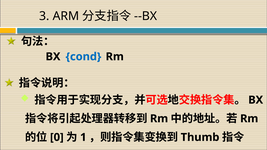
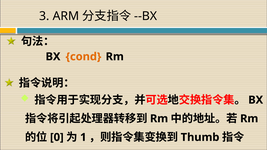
cond colour: blue -> orange
